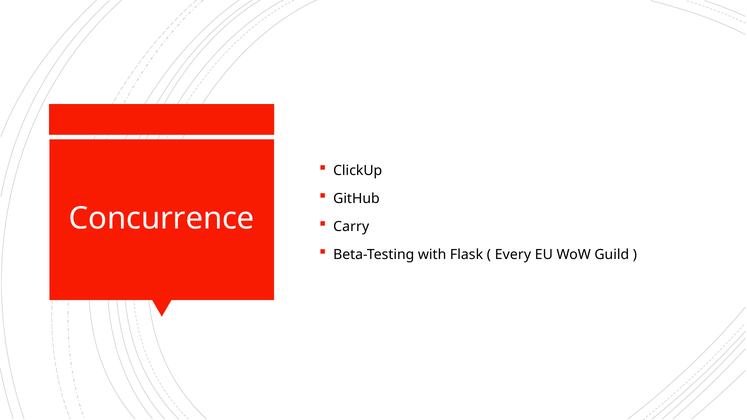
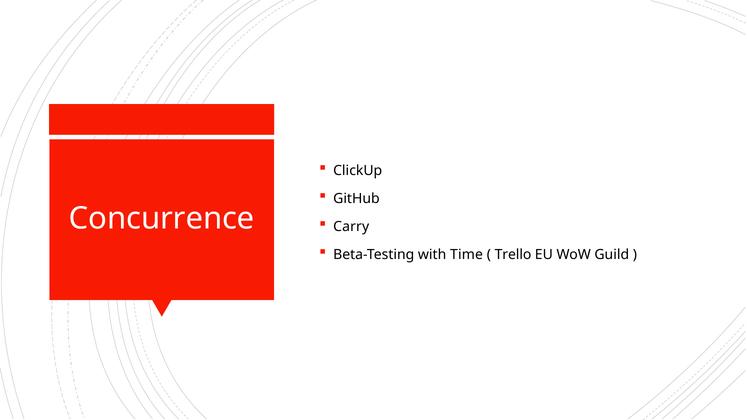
Flask: Flask -> Time
Every: Every -> Trello
